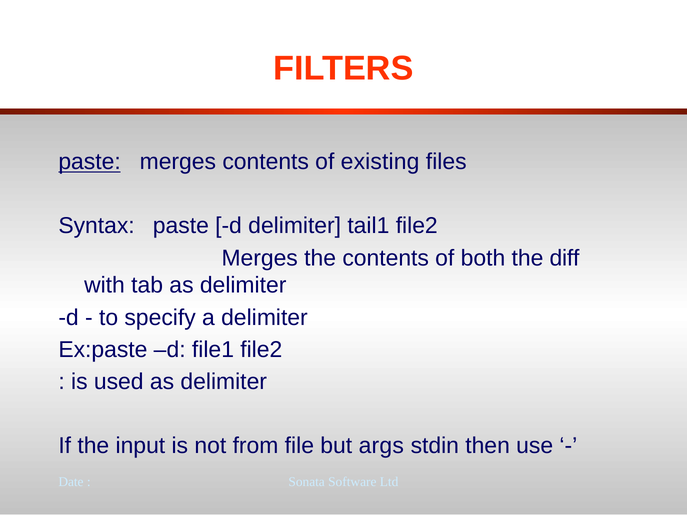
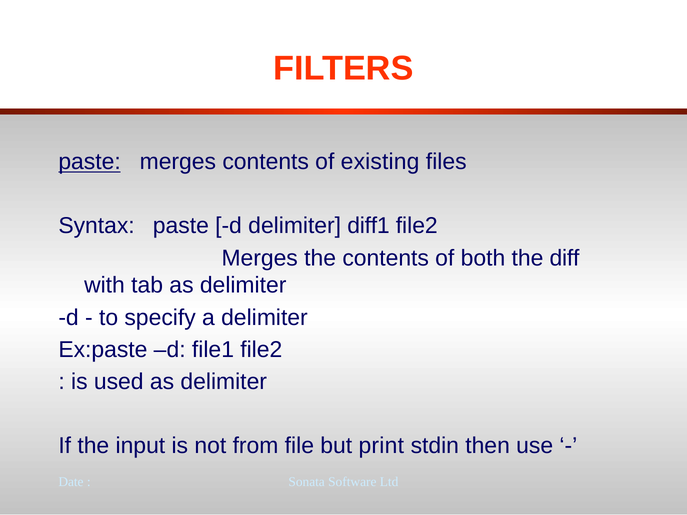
tail1: tail1 -> diff1
args: args -> print
